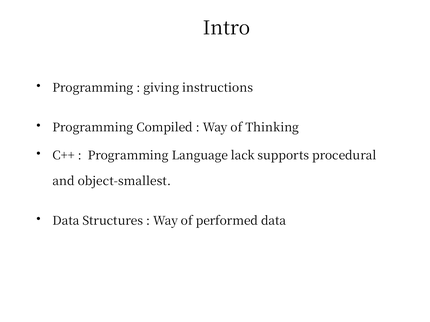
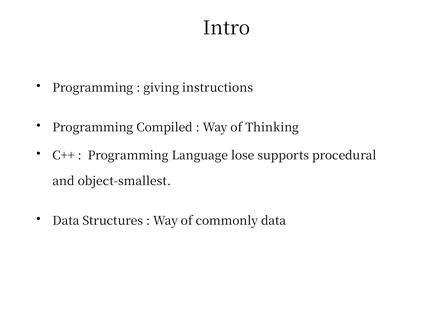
lack: lack -> lose
performed: performed -> commonly
